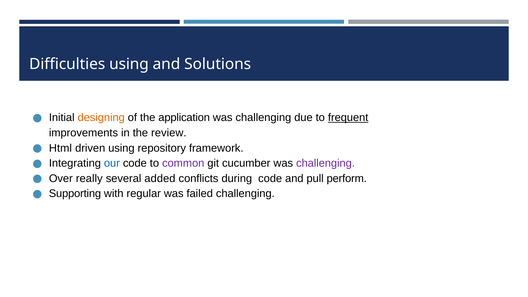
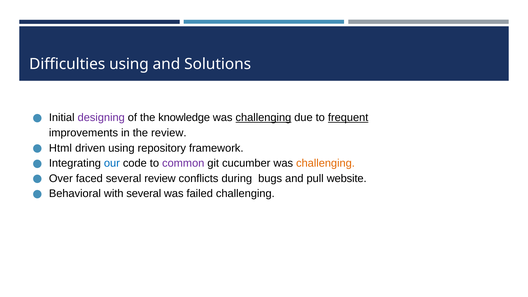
designing colour: orange -> purple
application: application -> knowledge
challenging at (263, 118) underline: none -> present
challenging at (325, 163) colour: purple -> orange
really: really -> faced
several added: added -> review
during code: code -> bugs
perform: perform -> website
Supporting: Supporting -> Behavioral
with regular: regular -> several
